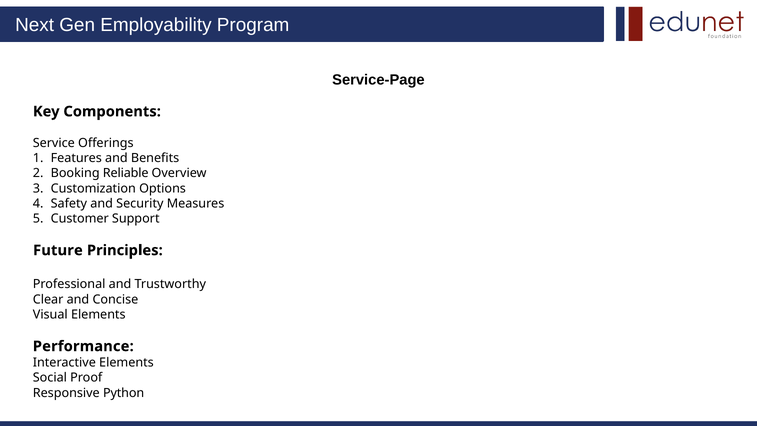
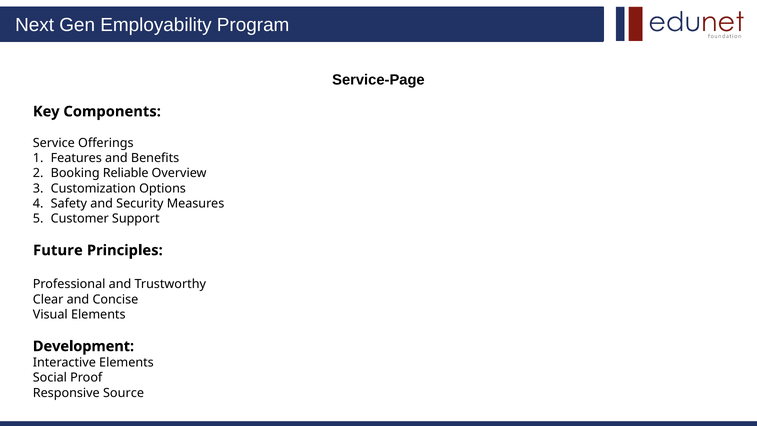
Performance: Performance -> Development
Python: Python -> Source
